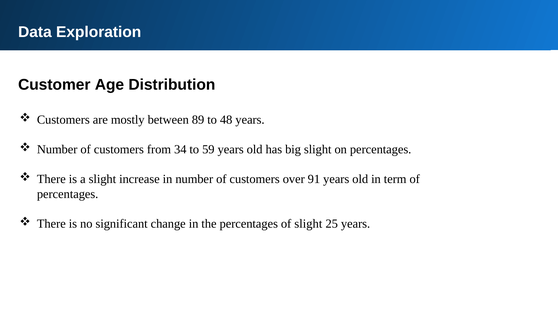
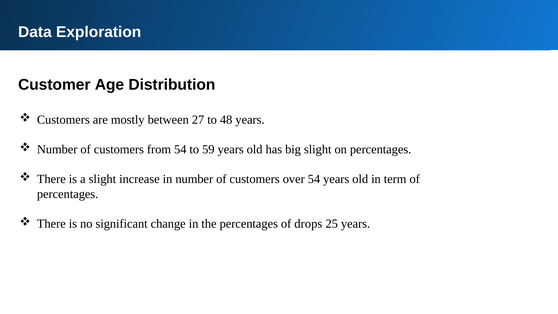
89: 89 -> 27
from 34: 34 -> 54
over 91: 91 -> 54
of slight: slight -> drops
